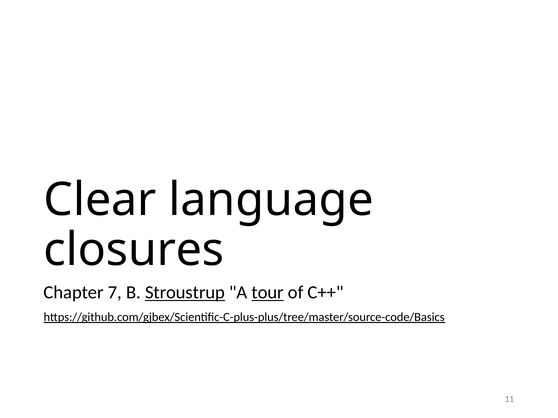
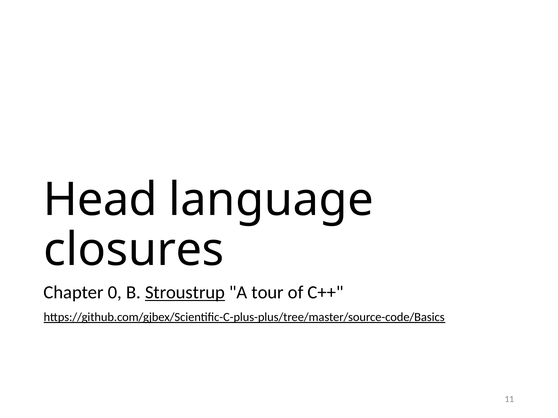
Clear: Clear -> Head
7: 7 -> 0
tour underline: present -> none
